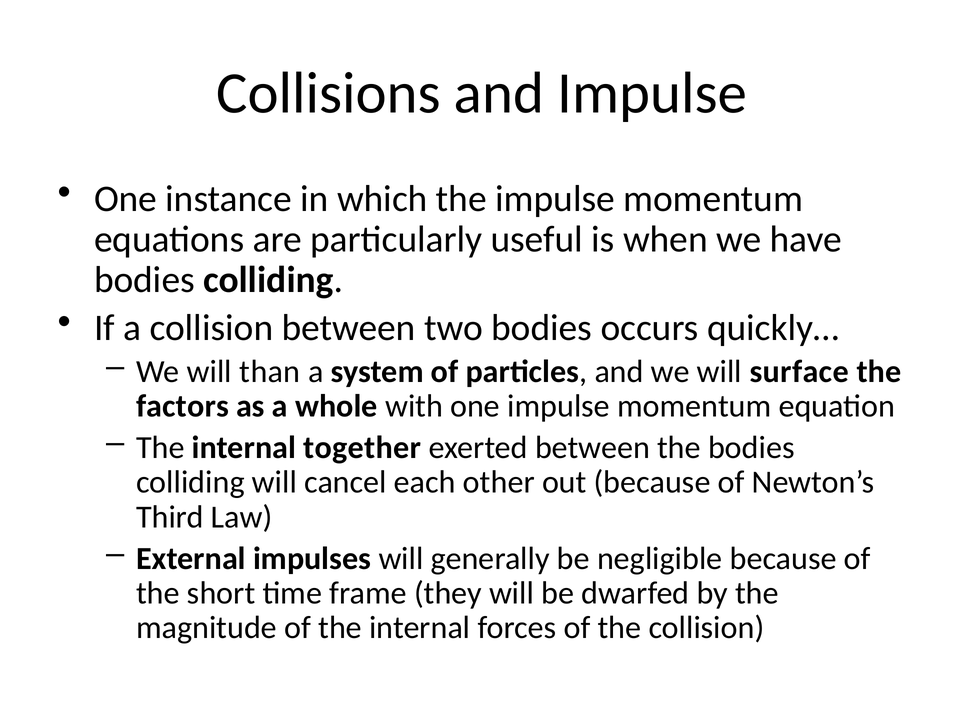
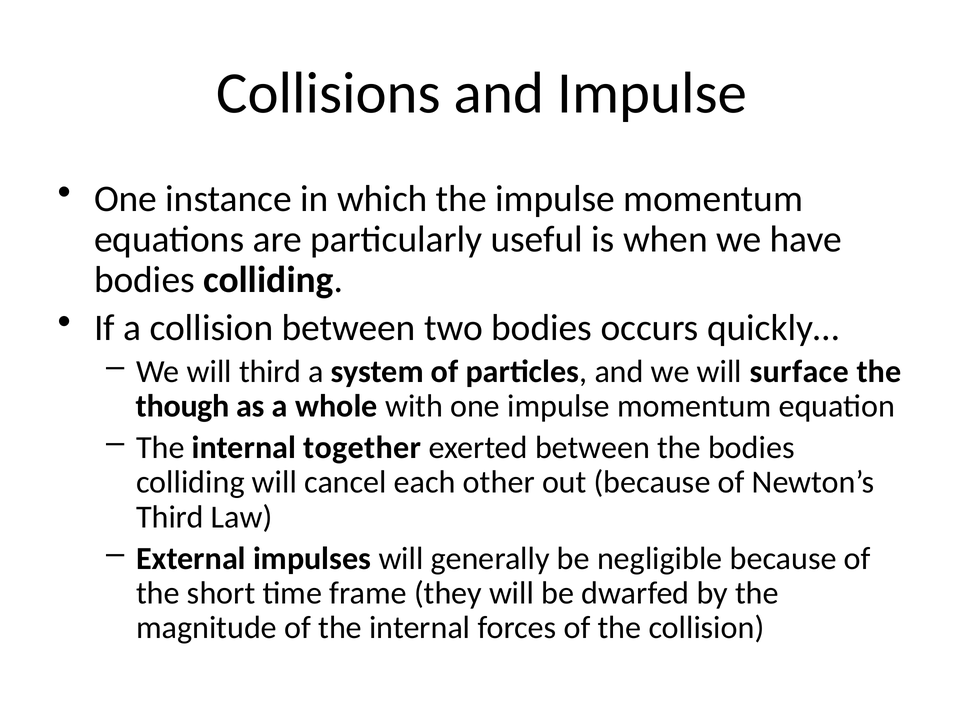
will than: than -> third
factors: factors -> though
